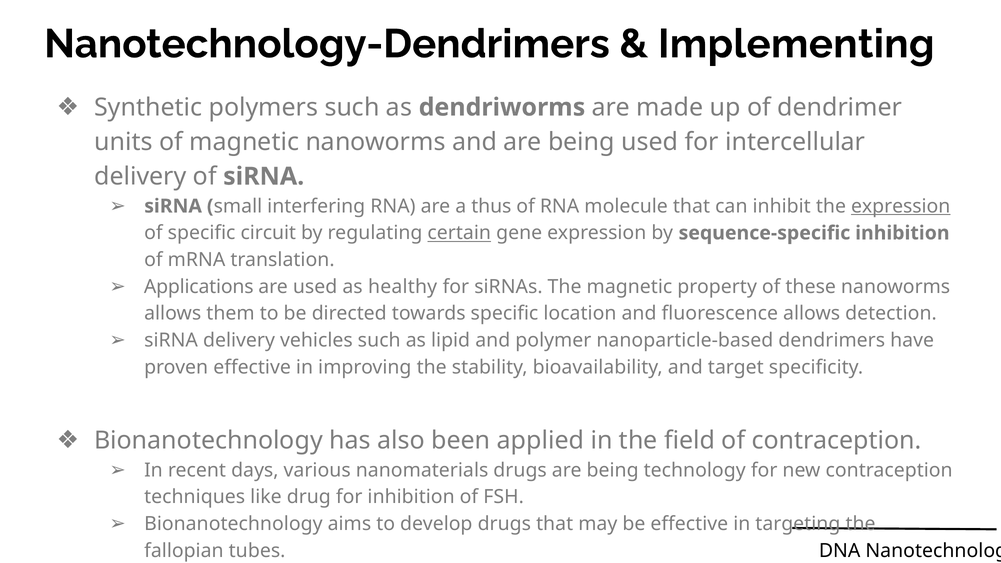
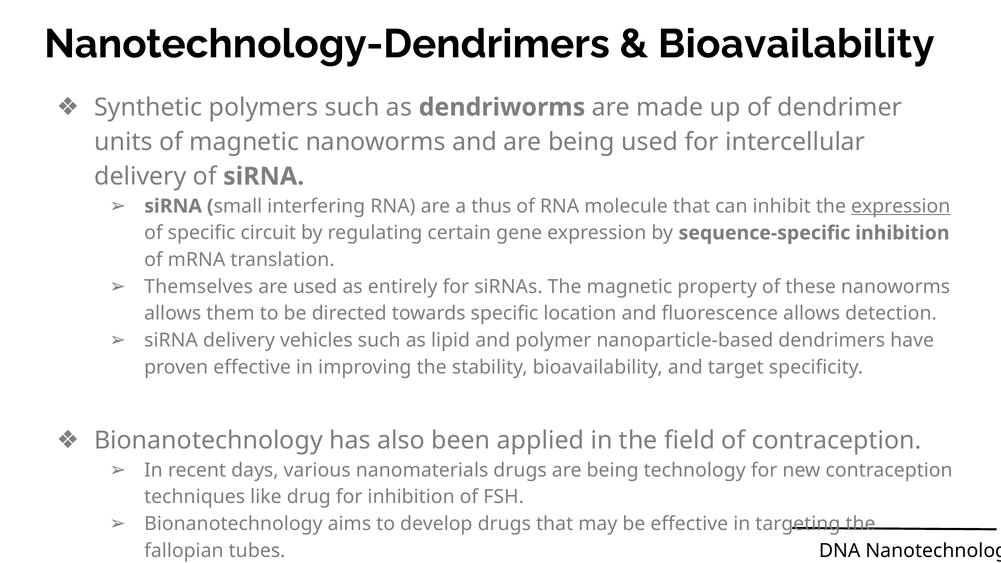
Implementing at (796, 44): Implementing -> Bioavailability
certain underline: present -> none
Applications: Applications -> Themselves
healthy: healthy -> entirely
